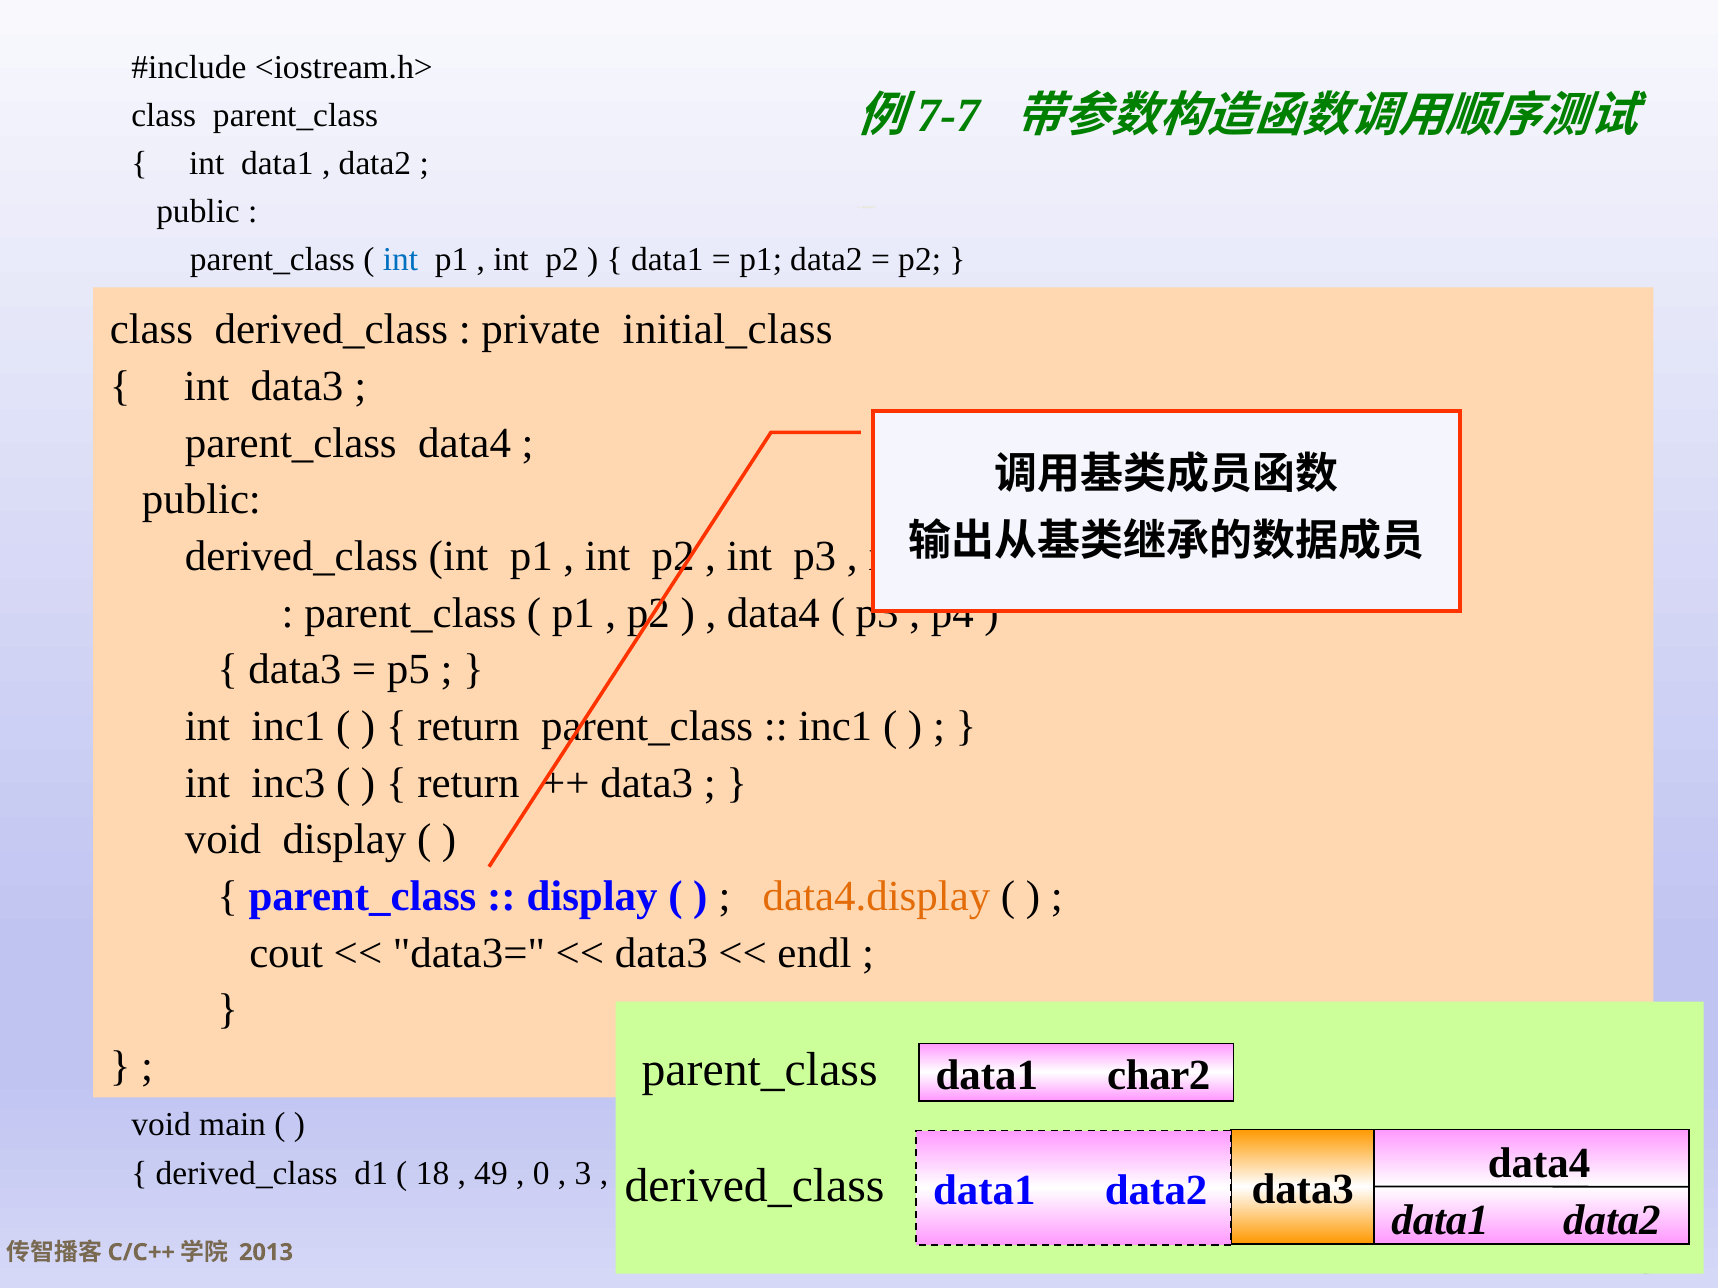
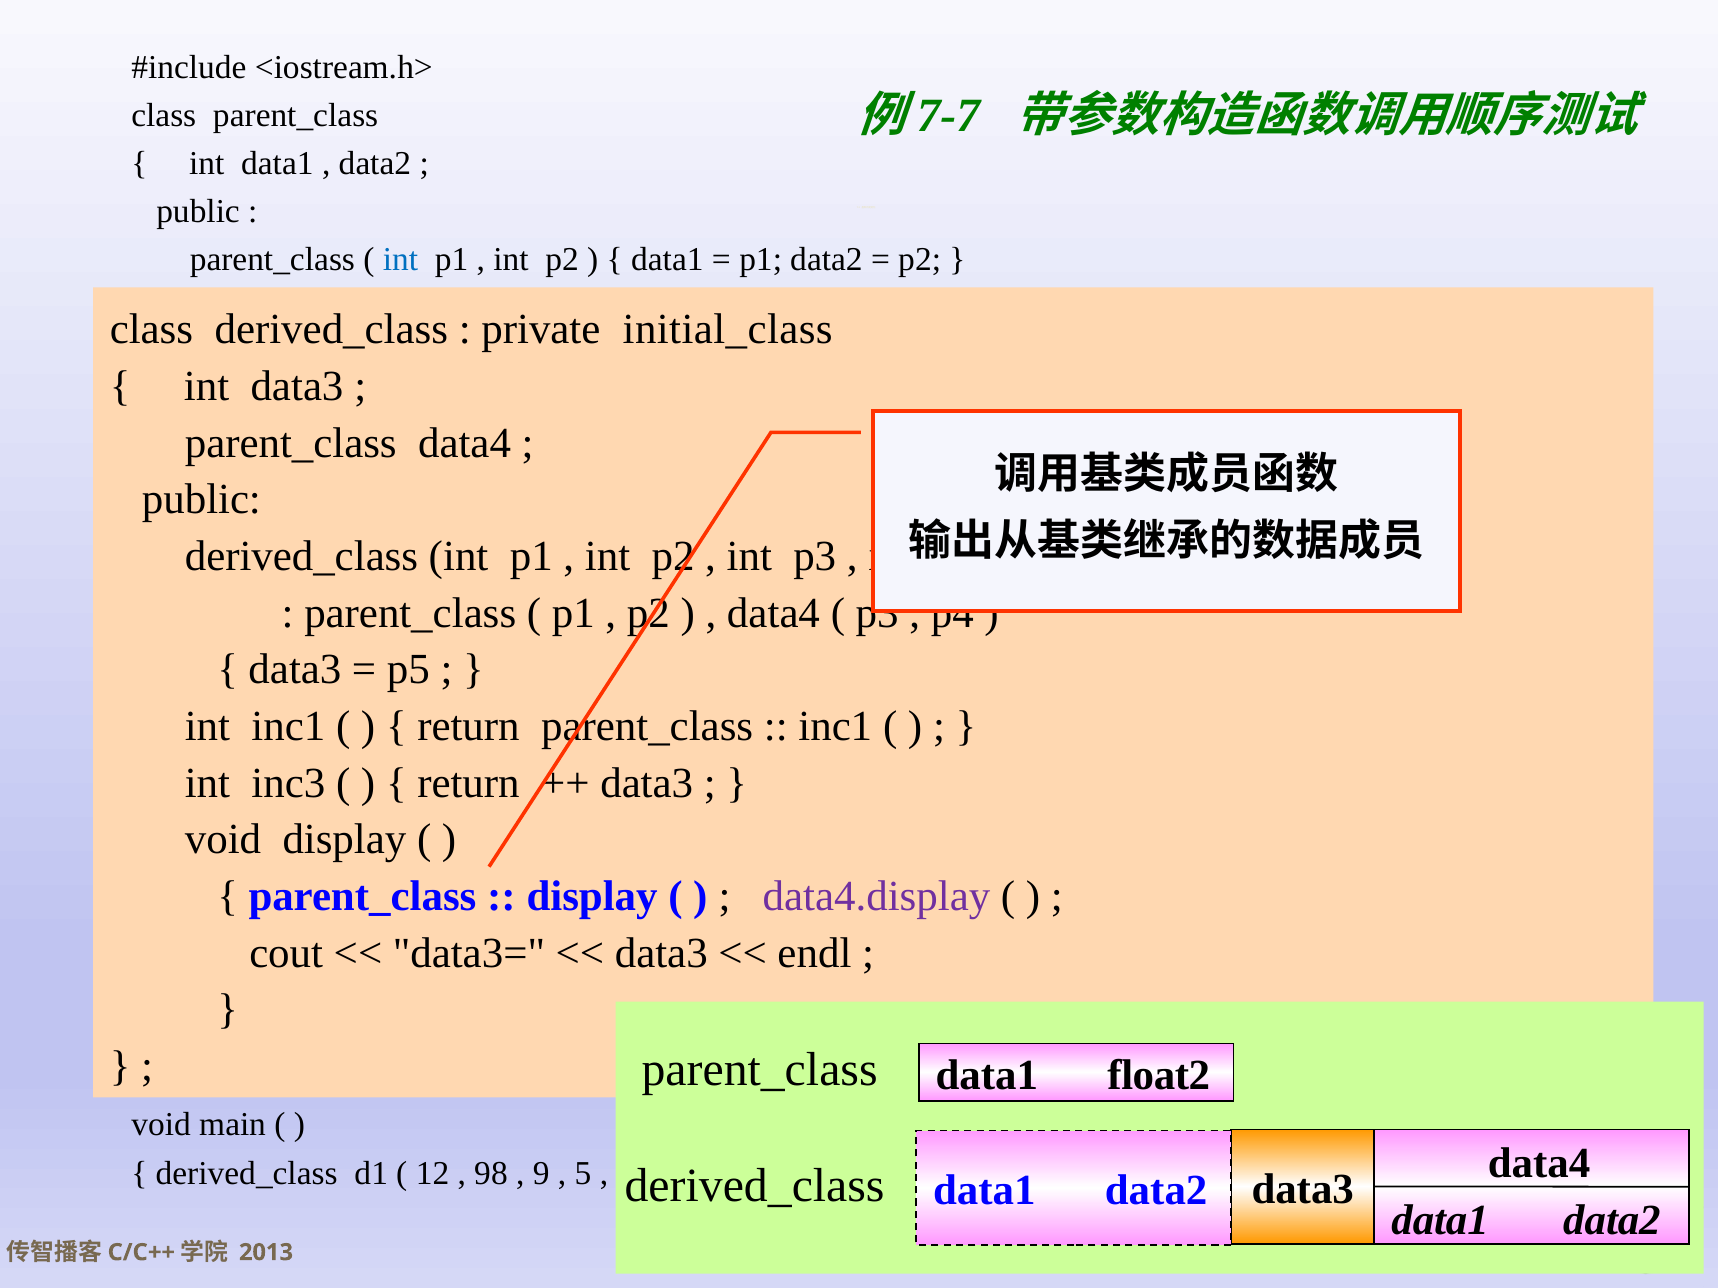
data4.display at (877, 897) colour: orange -> purple
char2: char2 -> float2
18: 18 -> 12
49: 49 -> 98
0: 0 -> 9
3: 3 -> 5
